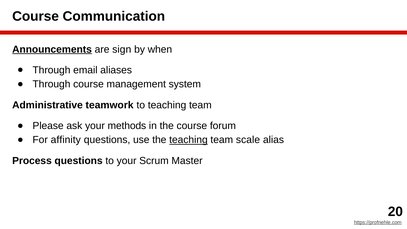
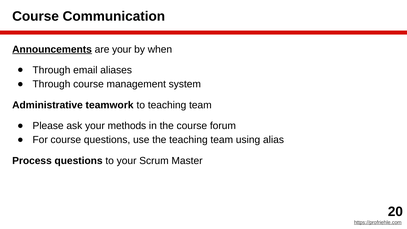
are sign: sign -> your
For affinity: affinity -> course
teaching at (188, 140) underline: present -> none
scale: scale -> using
